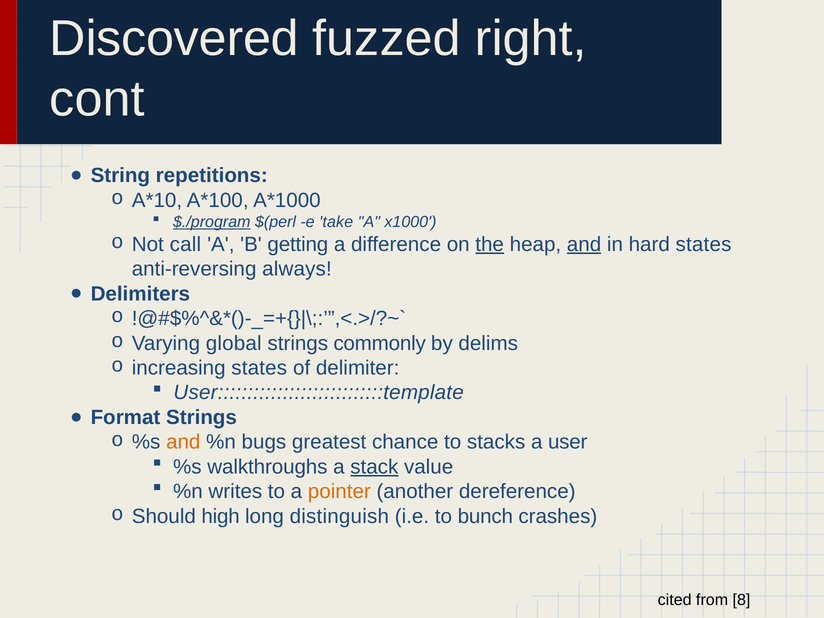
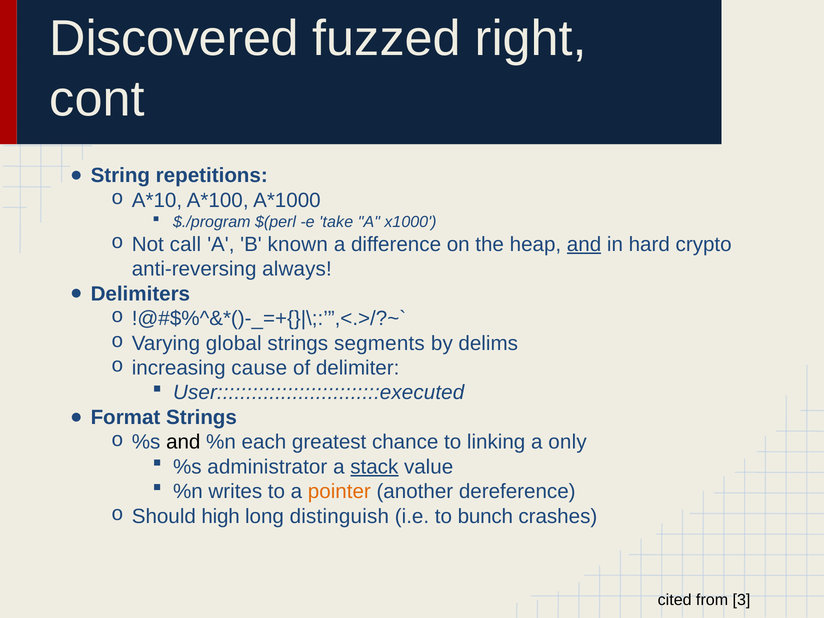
$./program underline: present -> none
getting: getting -> known
the underline: present -> none
hard states: states -> crypto
commonly: commonly -> segments
increasing states: states -> cause
User::::::::::::::::::::::::::::template: User::::::::::::::::::::::::::::template -> User::::::::::::::::::::::::::::executed
and at (183, 442) colour: orange -> black
bugs: bugs -> each
stacks: stacks -> linking
user: user -> only
walkthroughs: walkthroughs -> administrator
8: 8 -> 3
